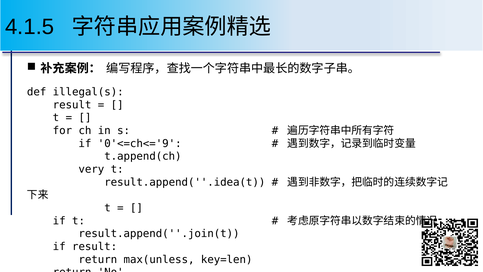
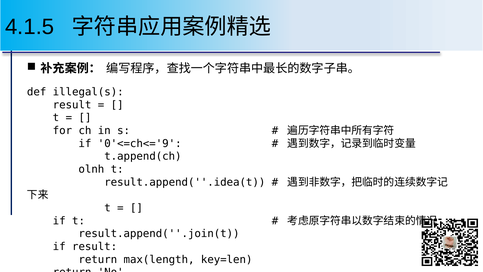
very: very -> olnh
max(unless: max(unless -> max(length
